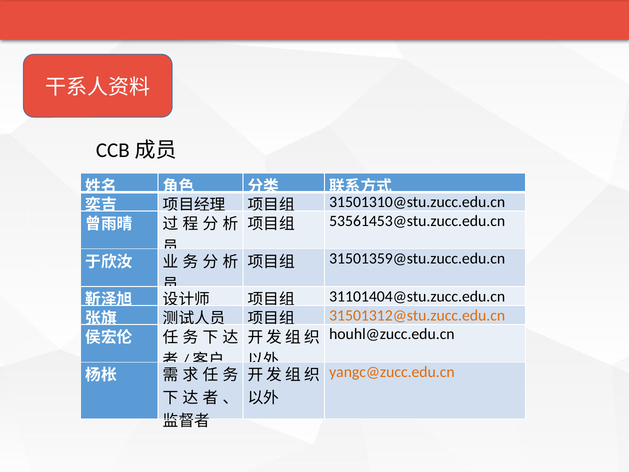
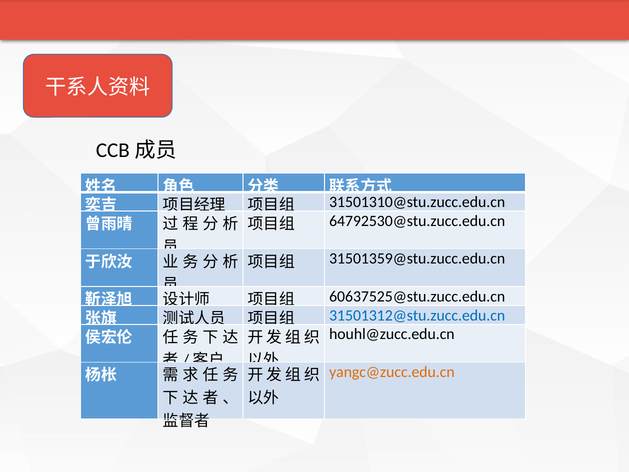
53561453@stu.zucc.edu.cn: 53561453@stu.zucc.edu.cn -> 64792530@stu.zucc.edu.cn
31101404@stu.zucc.edu.cn: 31101404@stu.zucc.edu.cn -> 60637525@stu.zucc.edu.cn
31501312@stu.zucc.edu.cn colour: orange -> blue
